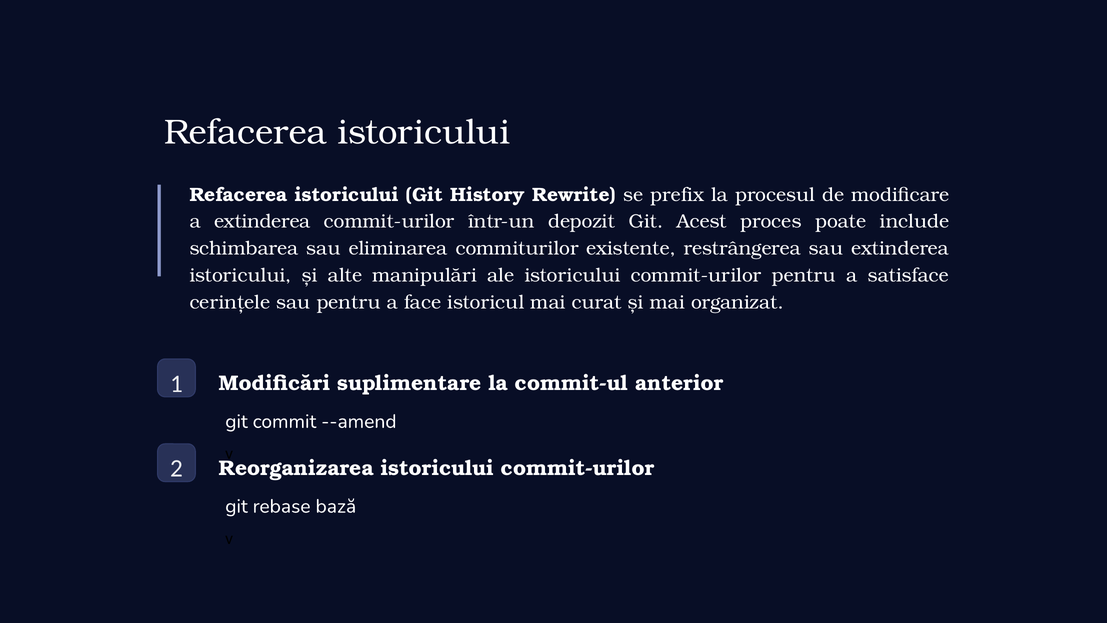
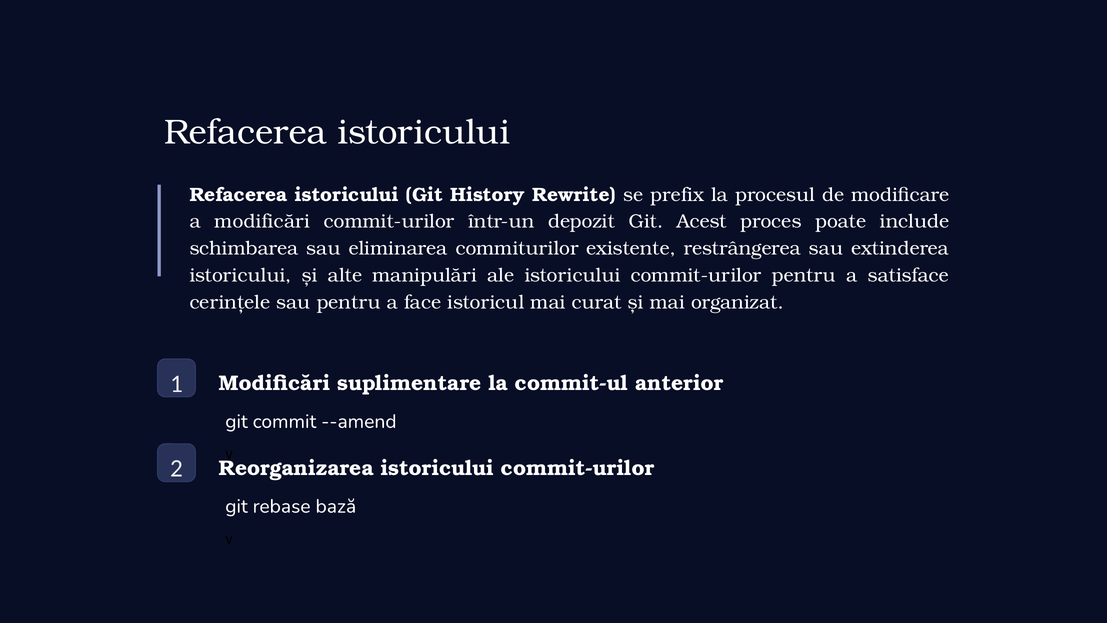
a extinderea: extinderea -> modificări
